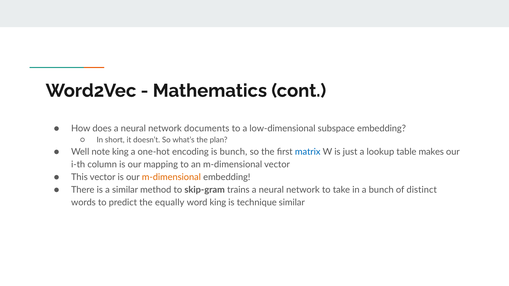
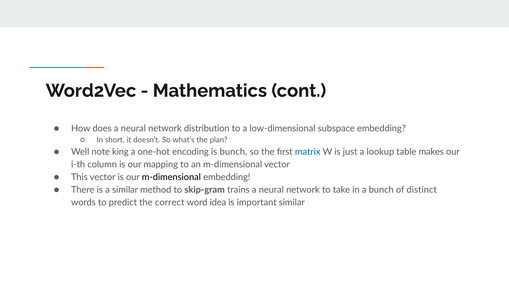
documents: documents -> distribution
m-dimensional at (171, 177) colour: orange -> black
equally: equally -> correct
word king: king -> idea
technique: technique -> important
